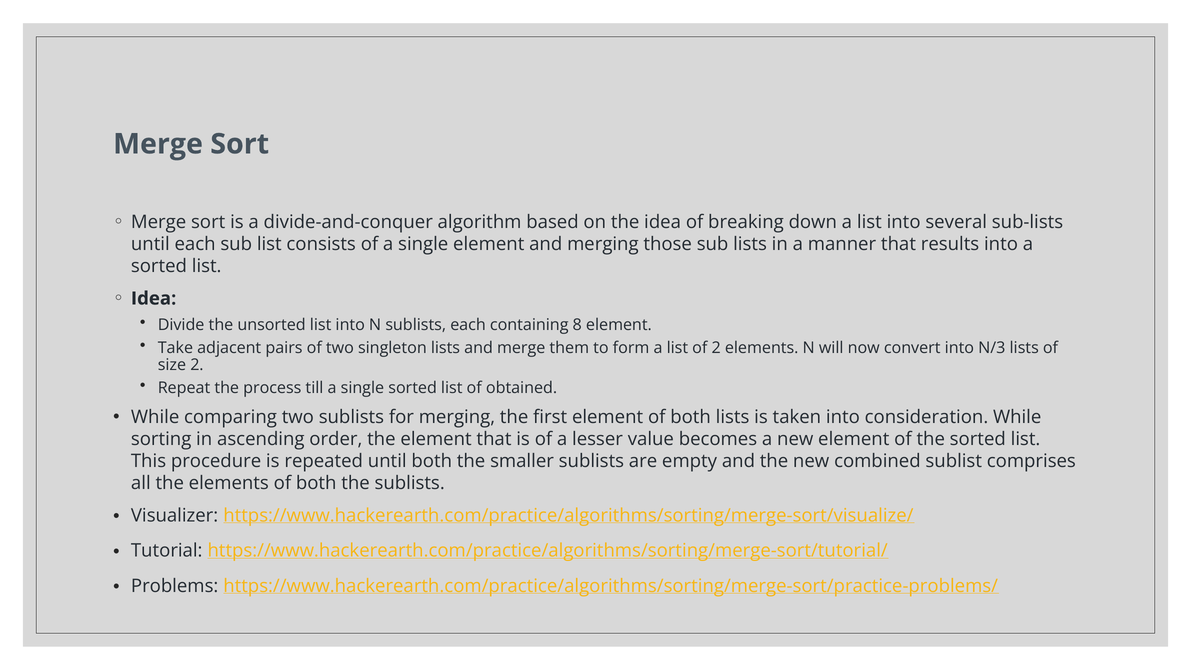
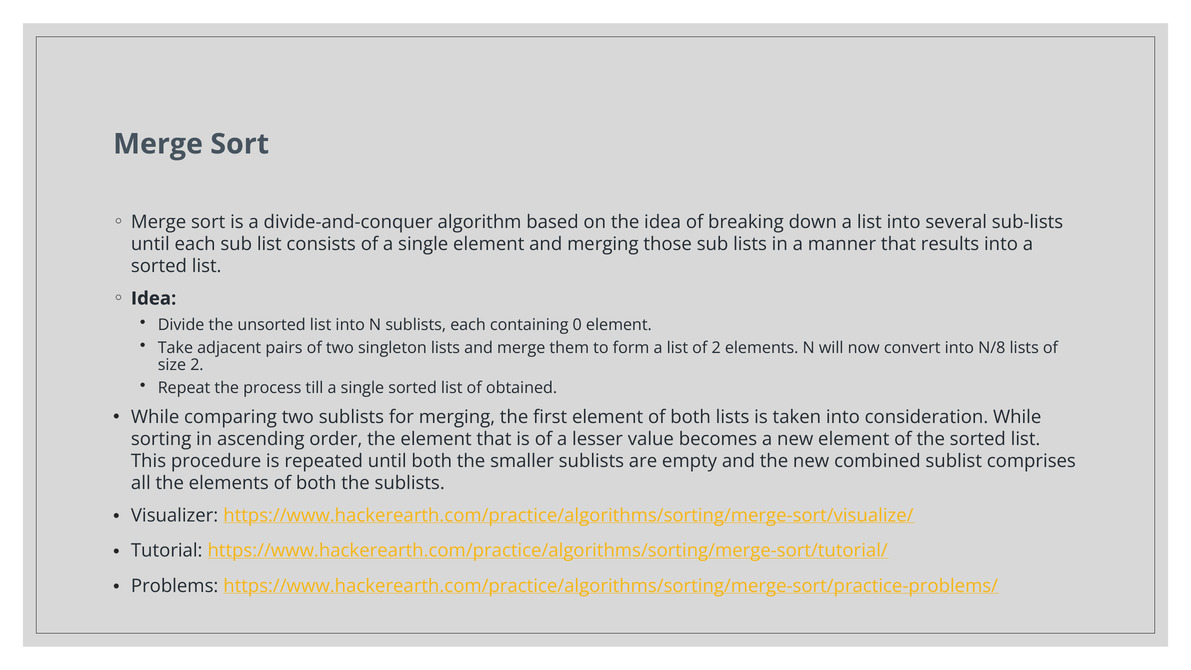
8: 8 -> 0
N/3: N/3 -> N/8
